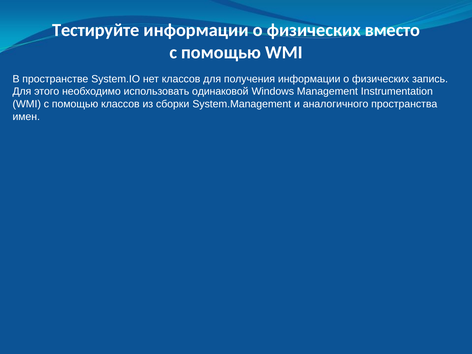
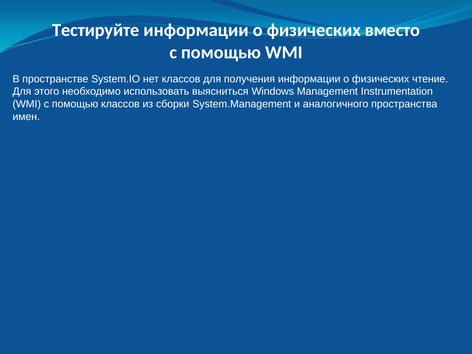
запись: запись -> чтение
одинаковой: одинаковой -> выясниться
